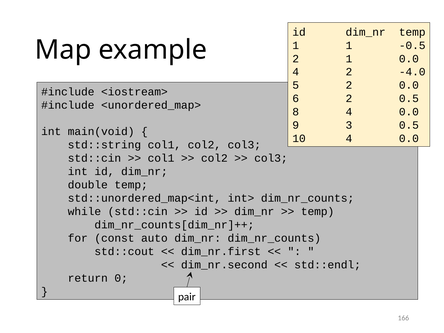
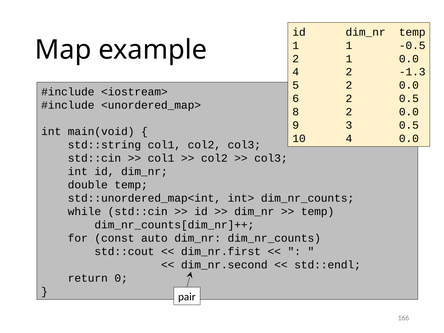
-4.0: -4.0 -> -1.3
8 4: 4 -> 2
